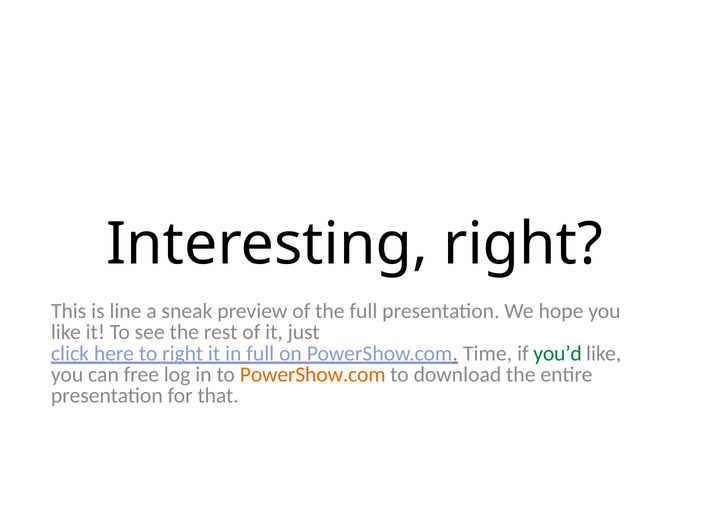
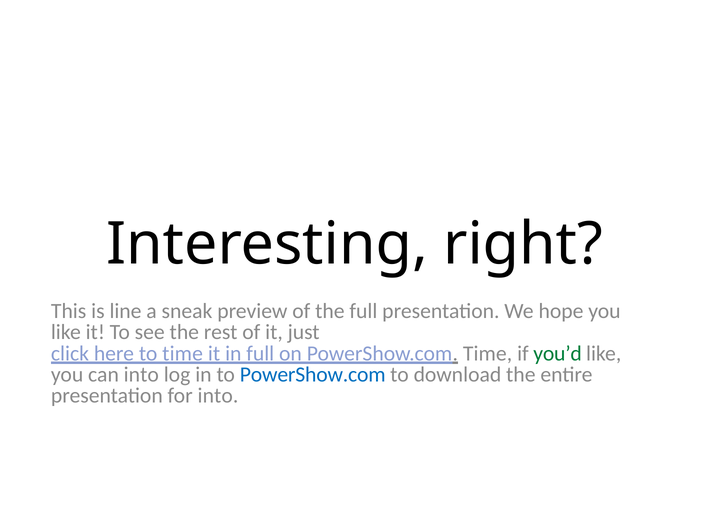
to right: right -> time
can free: free -> into
PowerShow.com at (313, 375) colour: orange -> blue
for that: that -> into
